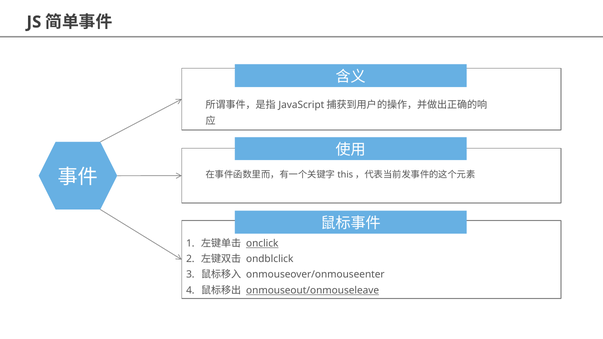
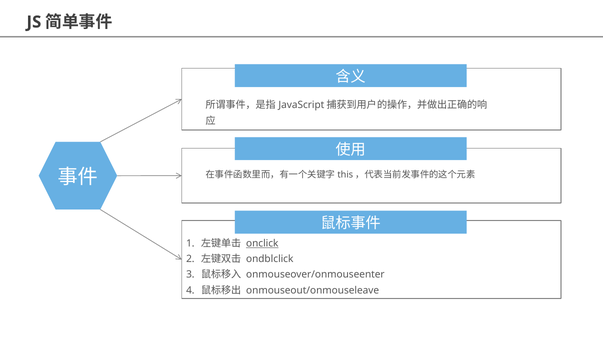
onmouseout/onmouseleave underline: present -> none
